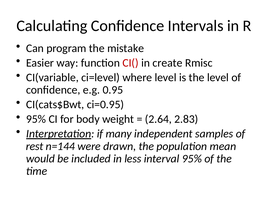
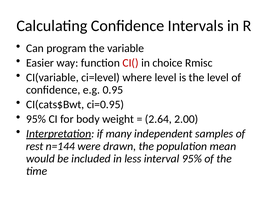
mistake: mistake -> variable
create: create -> choice
2.83: 2.83 -> 2.00
